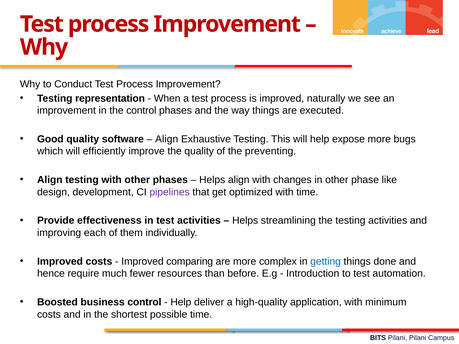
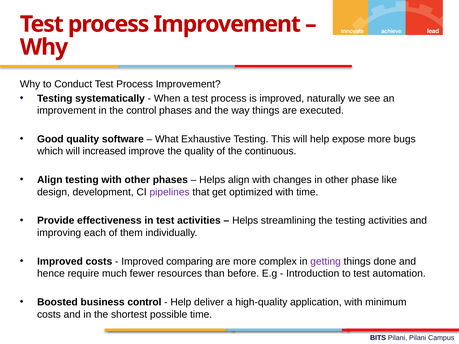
representation: representation -> systematically
Align at (167, 139): Align -> What
efficiently: efficiently -> increased
preventing: preventing -> continuous
getting colour: blue -> purple
